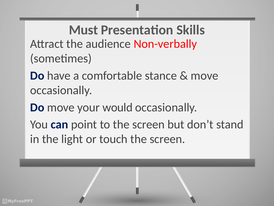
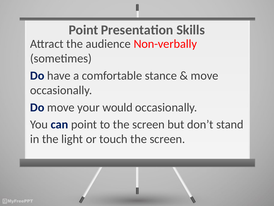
Must at (83, 30): Must -> Point
